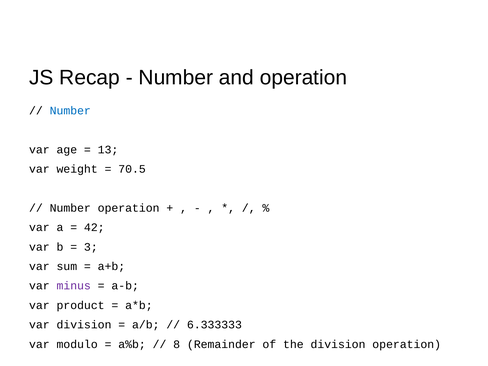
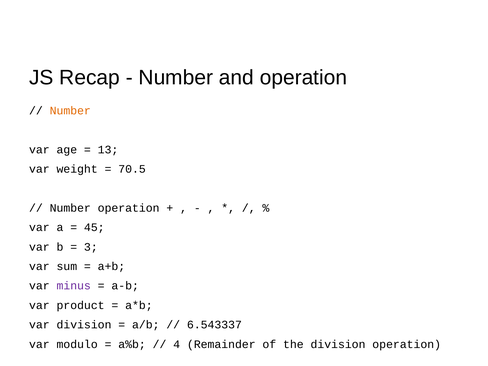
Number at (70, 111) colour: blue -> orange
42: 42 -> 45
6.333333: 6.333333 -> 6.543337
8: 8 -> 4
